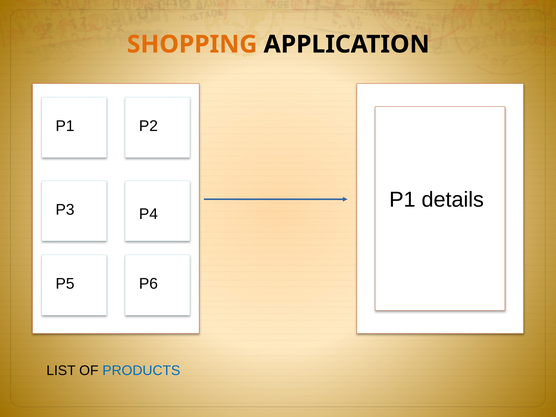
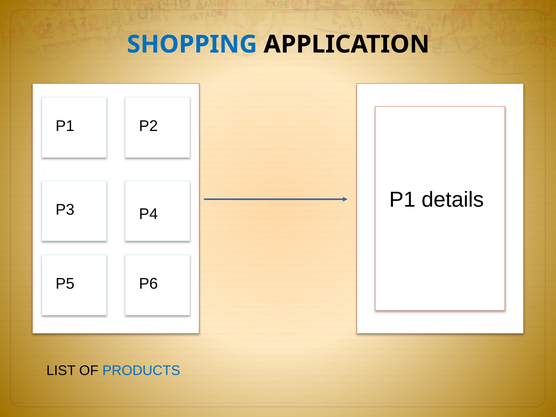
SHOPPING colour: orange -> blue
